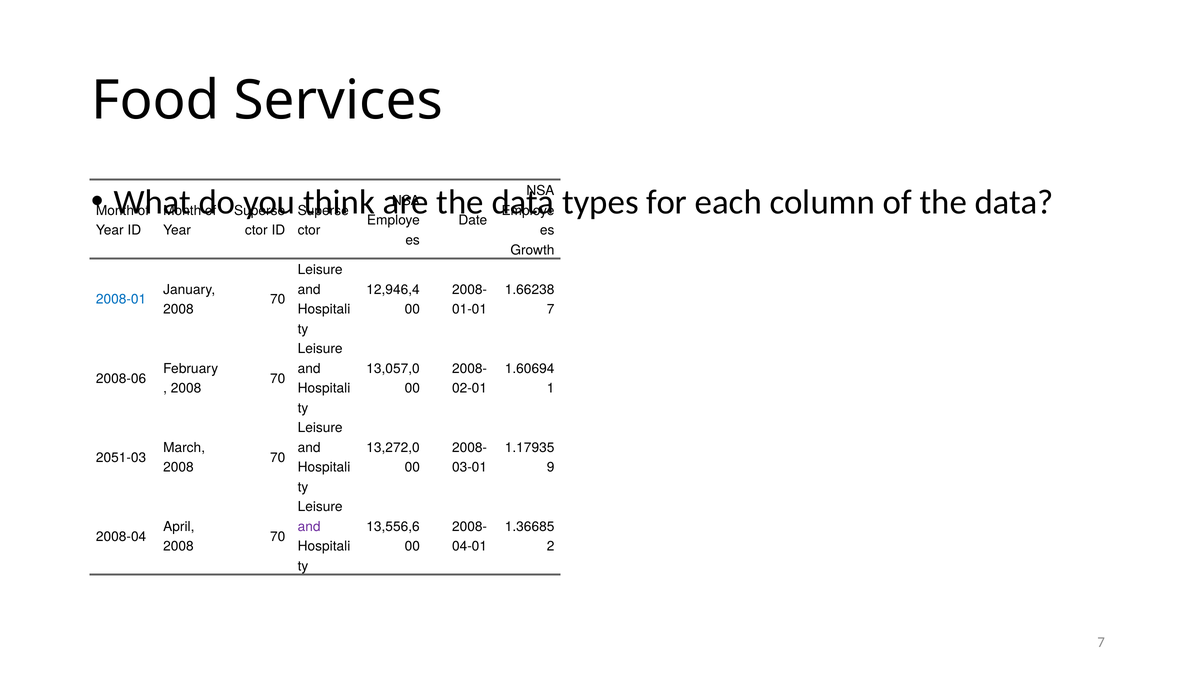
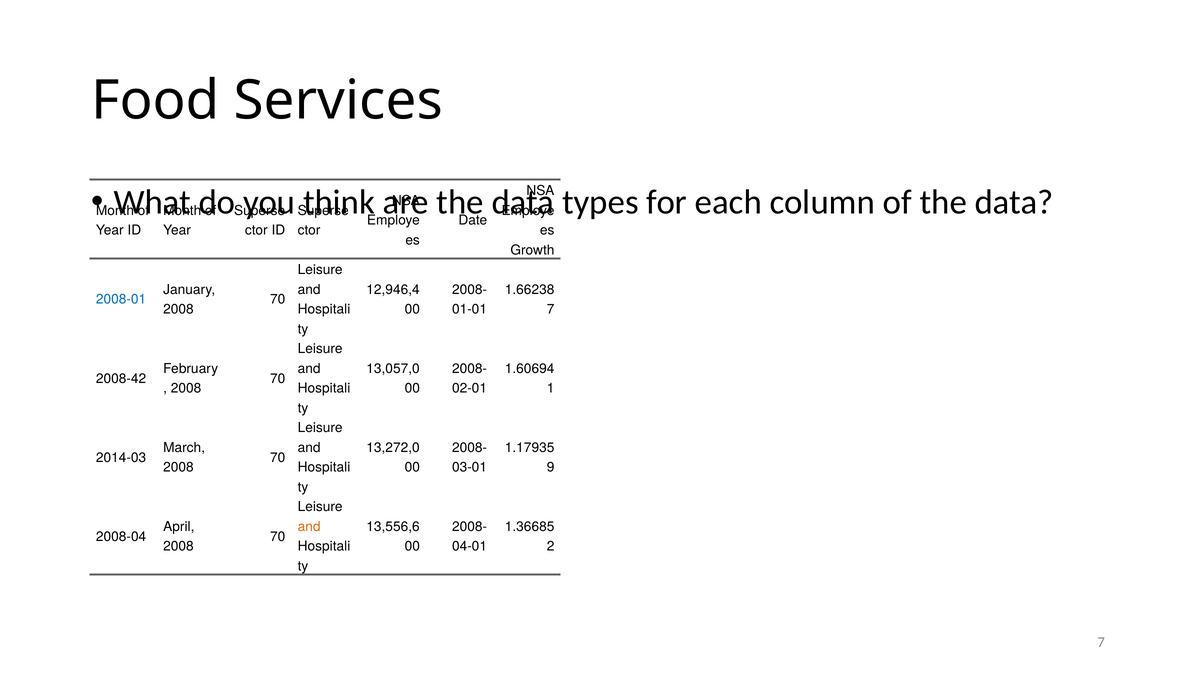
2008-06: 2008-06 -> 2008-42
2051-03: 2051-03 -> 2014-03
and at (309, 526) colour: purple -> orange
